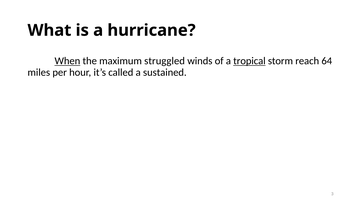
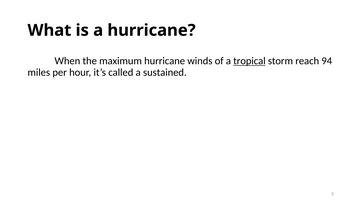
When underline: present -> none
maximum struggled: struggled -> hurricane
64: 64 -> 94
